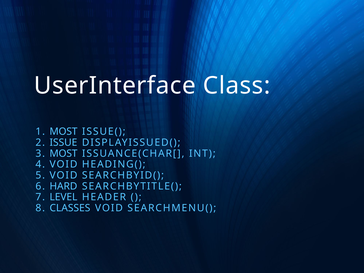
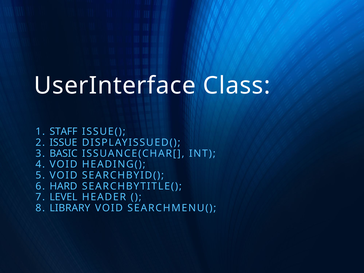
1 MOST: MOST -> STAFF
3 MOST: MOST -> BASIC
CLASSES: CLASSES -> LIBRARY
